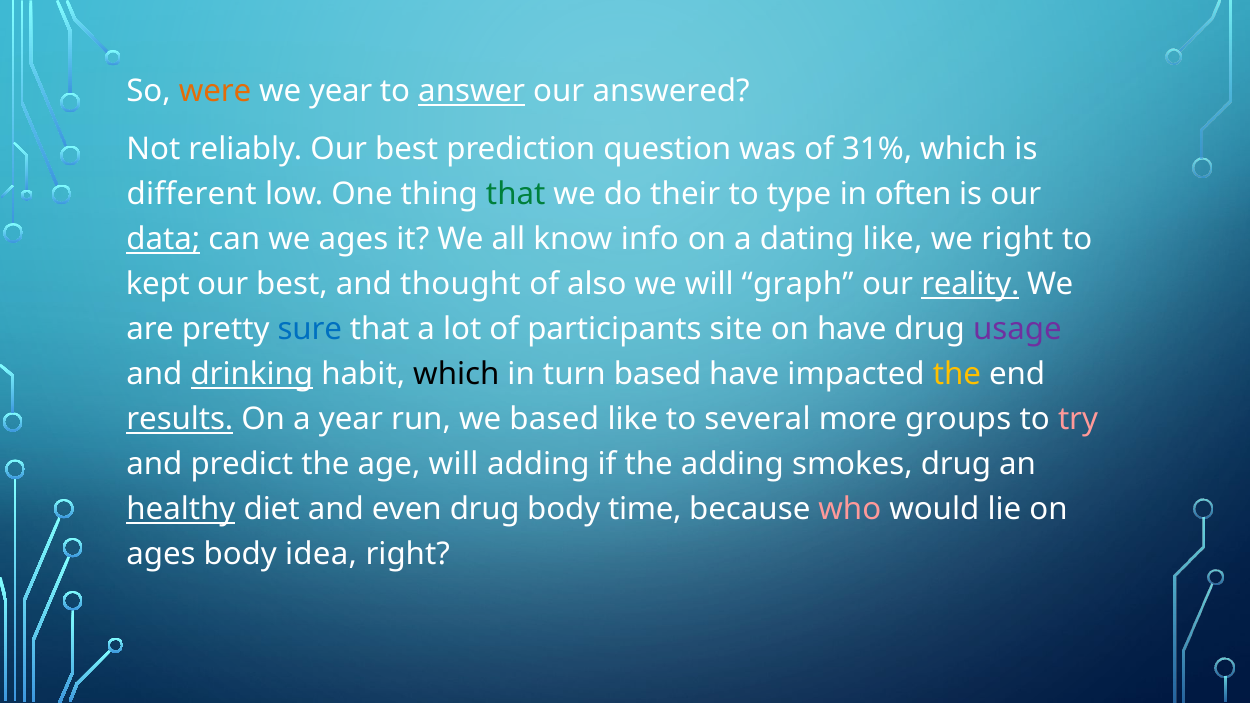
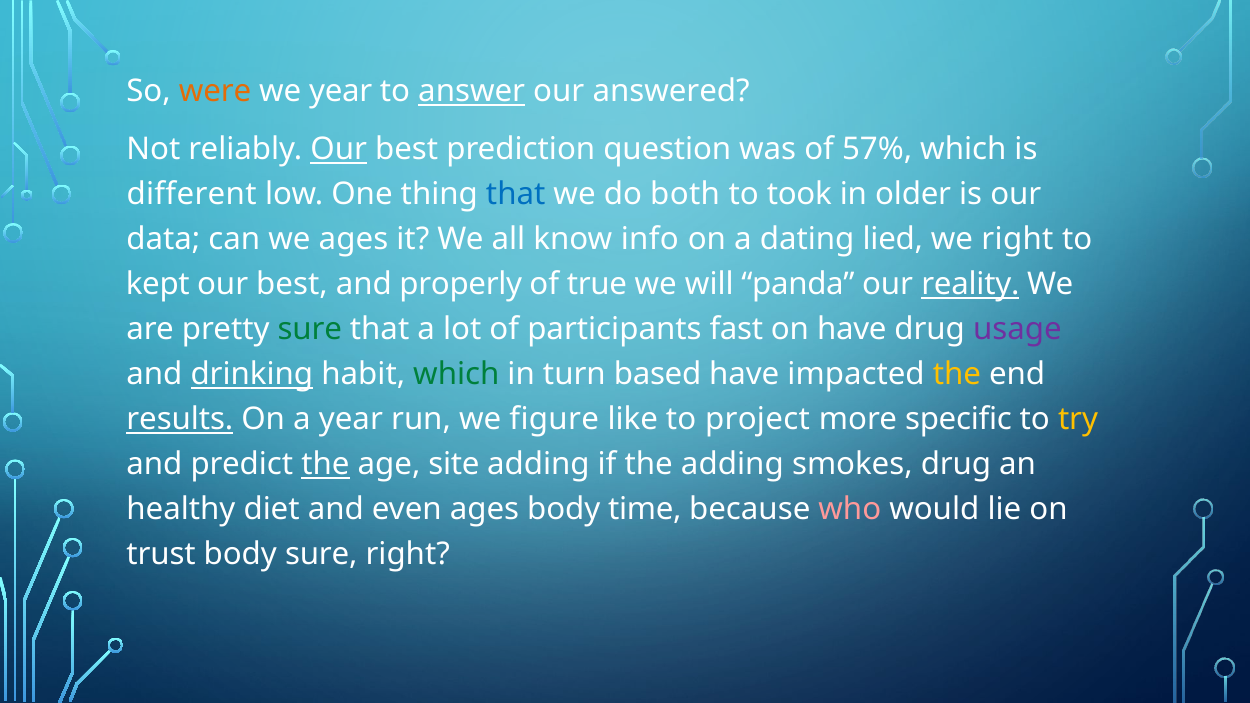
Our at (339, 149) underline: none -> present
31%: 31% -> 57%
that at (516, 194) colour: green -> blue
their: their -> both
type: type -> took
often: often -> older
data underline: present -> none
dating like: like -> lied
thought: thought -> properly
also: also -> true
graph: graph -> panda
sure at (310, 329) colour: blue -> green
site: site -> fast
which at (456, 374) colour: black -> green
we based: based -> figure
several: several -> project
groups: groups -> specific
try colour: pink -> yellow
the at (325, 464) underline: none -> present
age will: will -> site
healthy underline: present -> none
even drug: drug -> ages
ages at (161, 554): ages -> trust
body idea: idea -> sure
